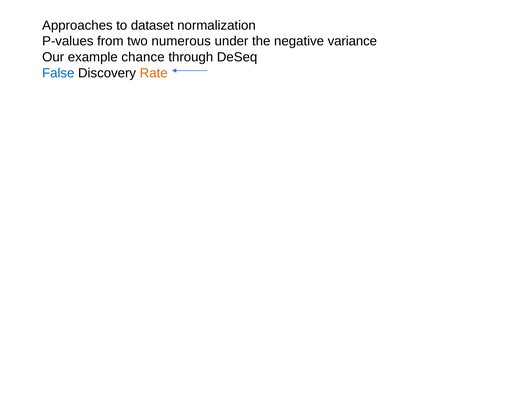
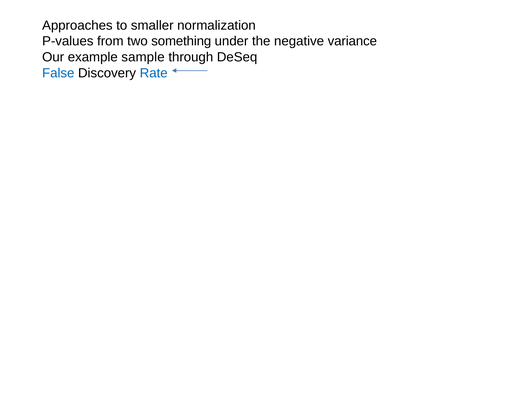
dataset: dataset -> smaller
numerous: numerous -> something
chance: chance -> sample
Rate colour: orange -> blue
